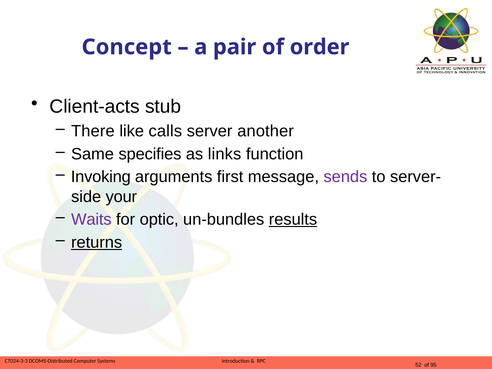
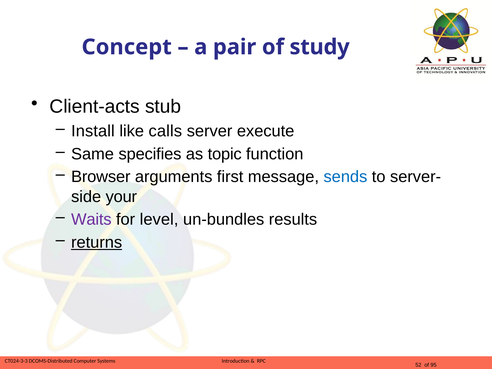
order: order -> study
There: There -> Install
another: another -> execute
links: links -> topic
Invoking: Invoking -> Browser
sends colour: purple -> blue
optic: optic -> level
results underline: present -> none
